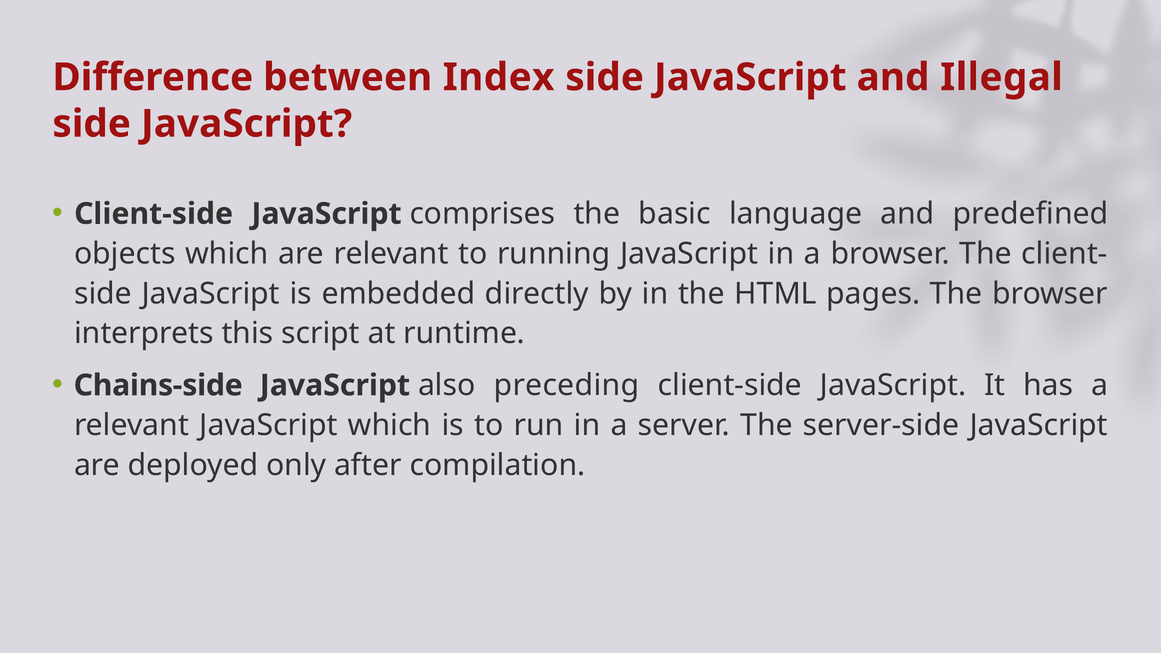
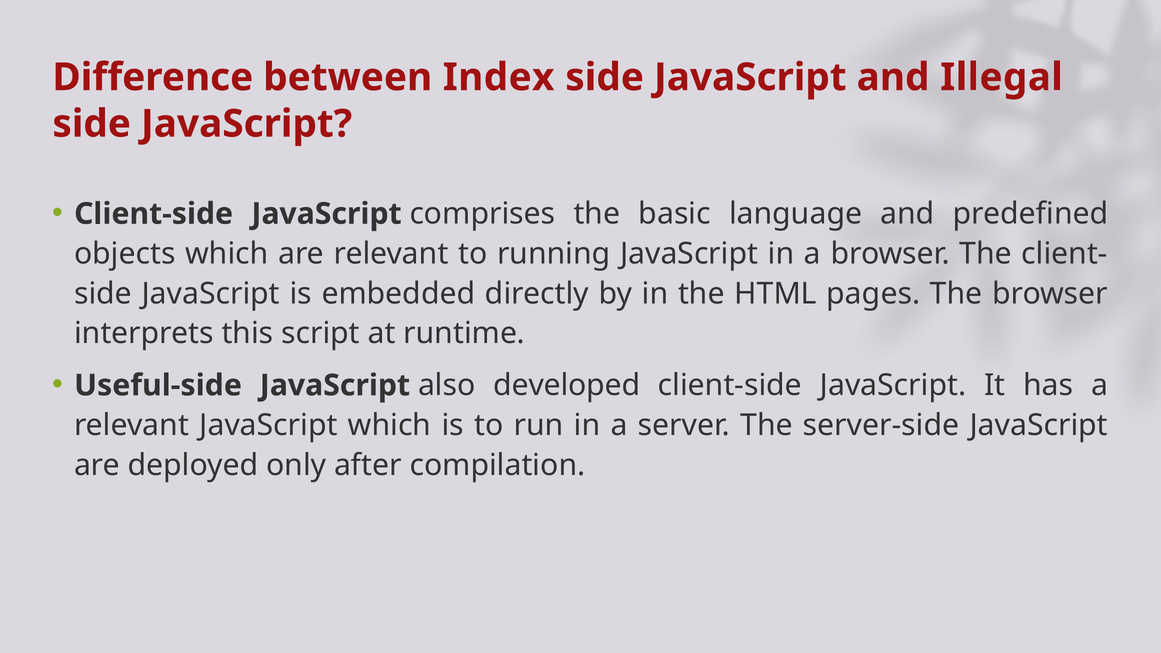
Chains-side: Chains-side -> Useful-side
preceding: preceding -> developed
